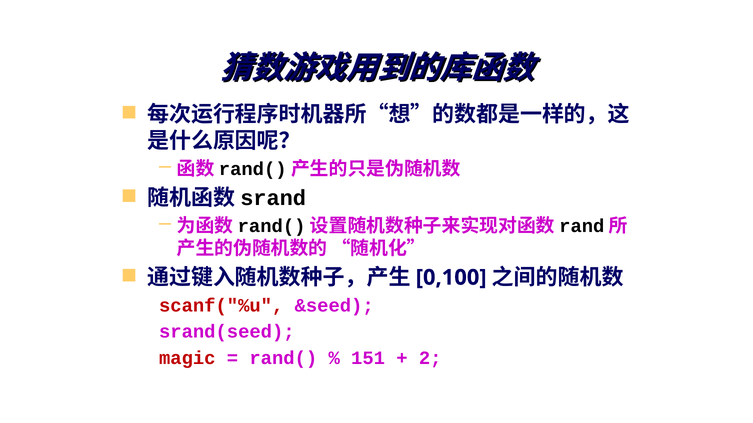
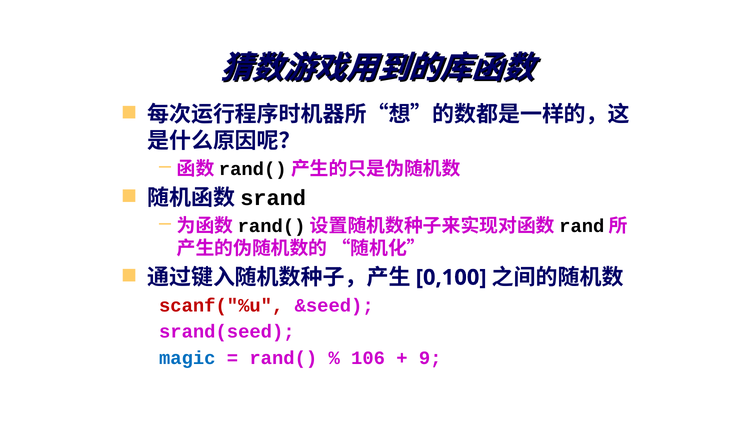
magic colour: red -> blue
151: 151 -> 106
2: 2 -> 9
